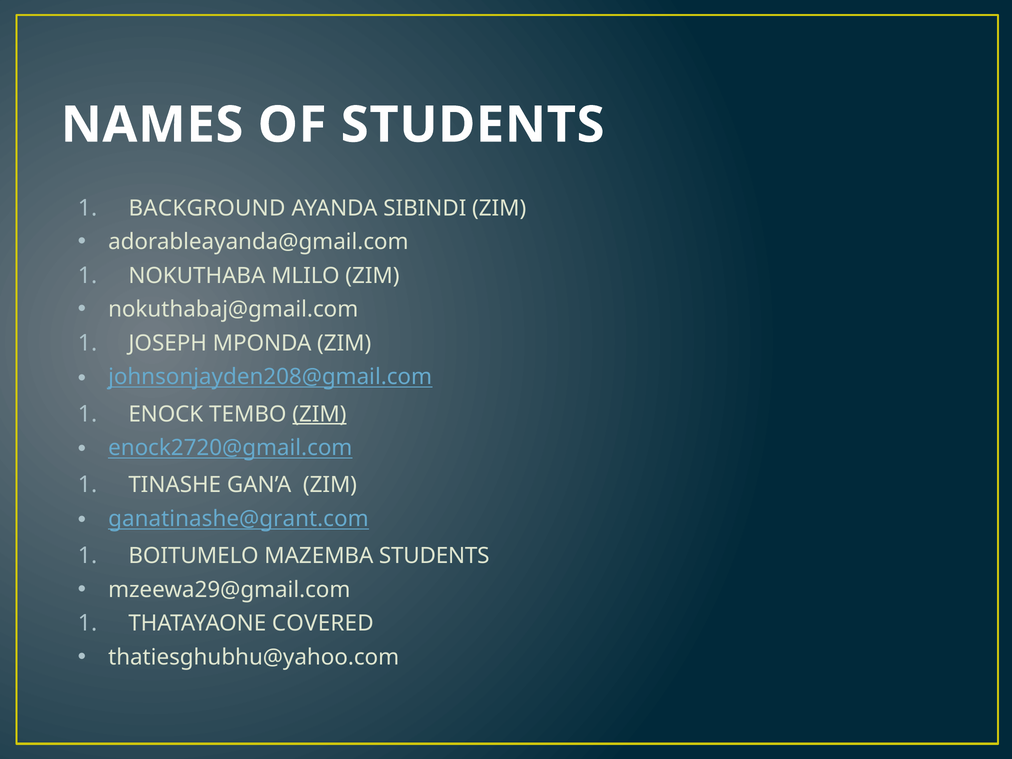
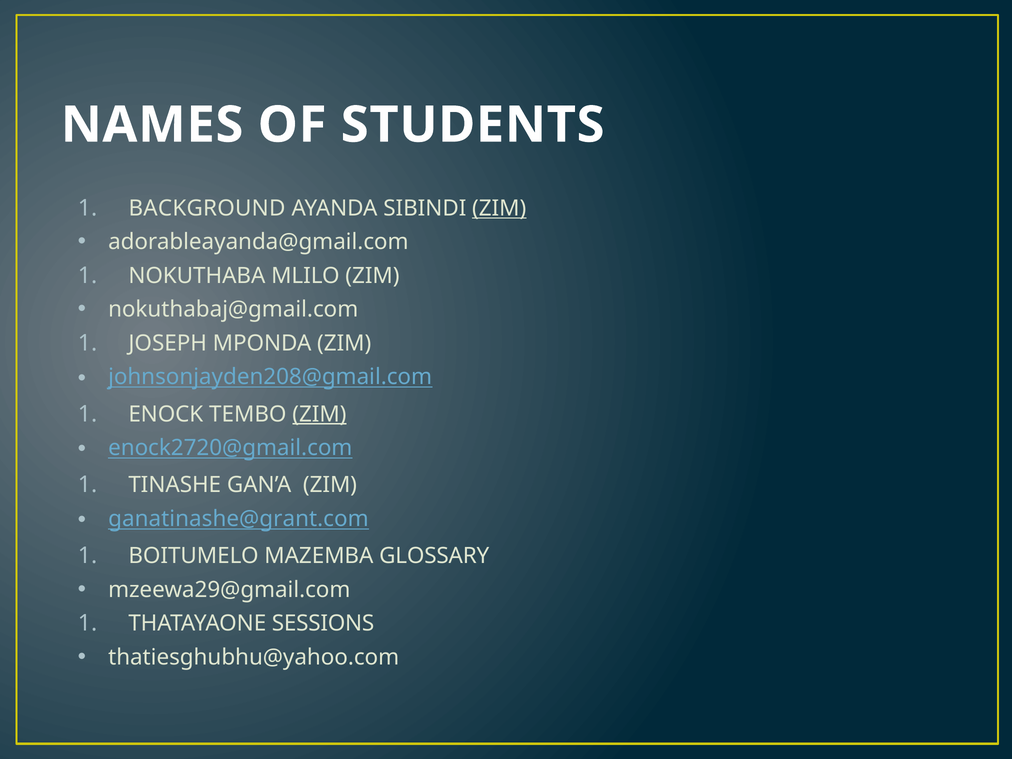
ZIM at (499, 208) underline: none -> present
MAZEMBA STUDENTS: STUDENTS -> GLOSSARY
COVERED: COVERED -> SESSIONS
